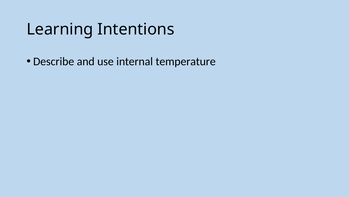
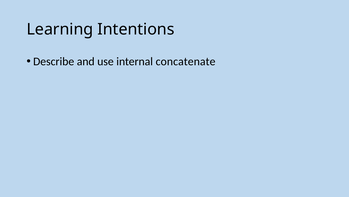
temperature: temperature -> concatenate
